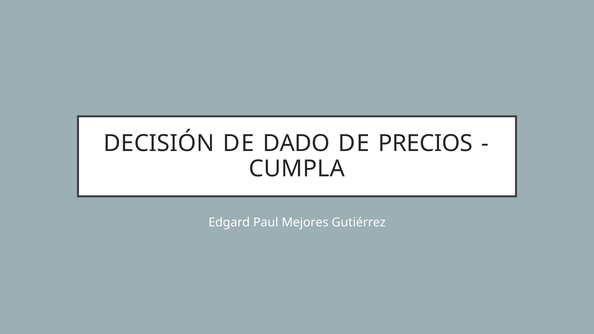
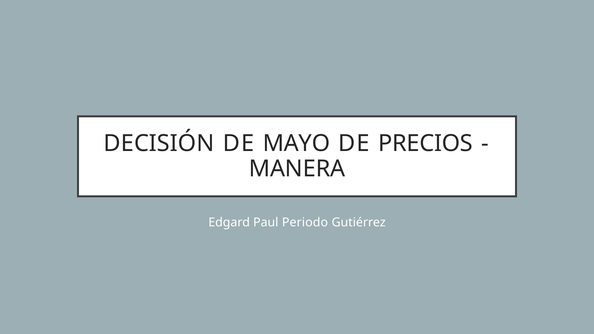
DADO: DADO -> MAYO
CUMPLA: CUMPLA -> MANERA
Mejores: Mejores -> Periodo
